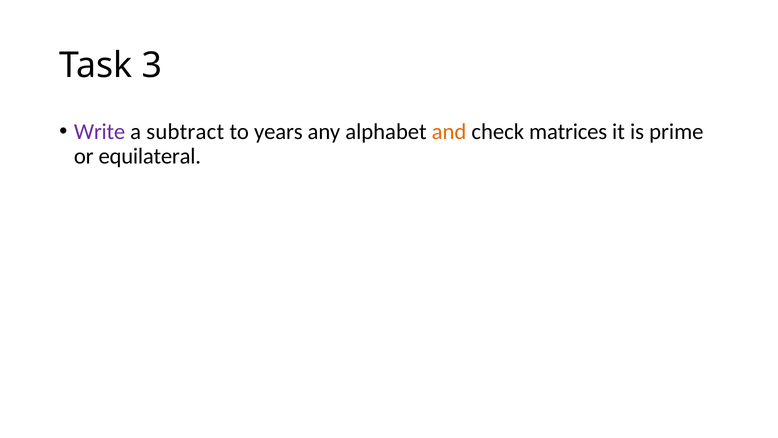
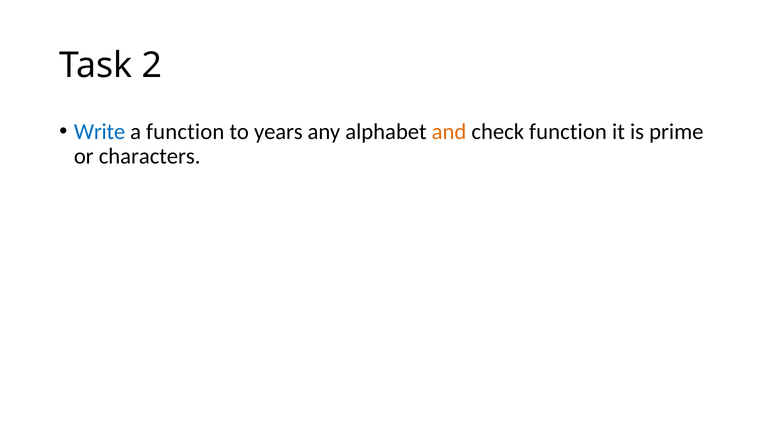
3: 3 -> 2
Write colour: purple -> blue
a subtract: subtract -> function
check matrices: matrices -> function
equilateral: equilateral -> characters
